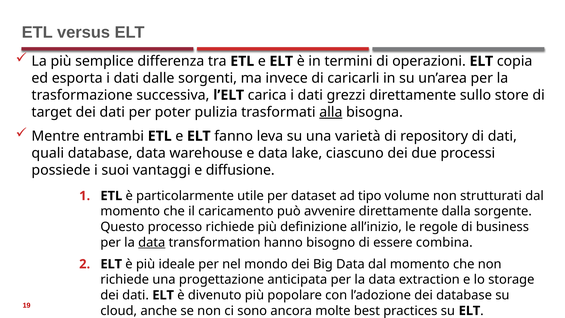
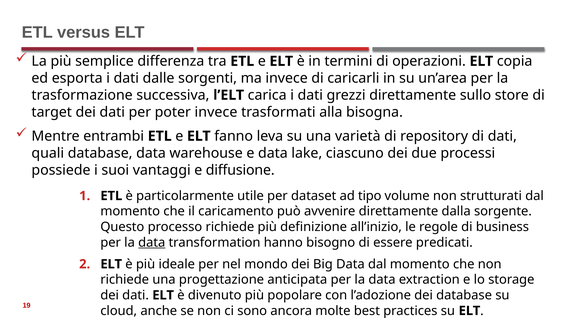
poter pulizia: pulizia -> invece
alla underline: present -> none
combina: combina -> predicati
